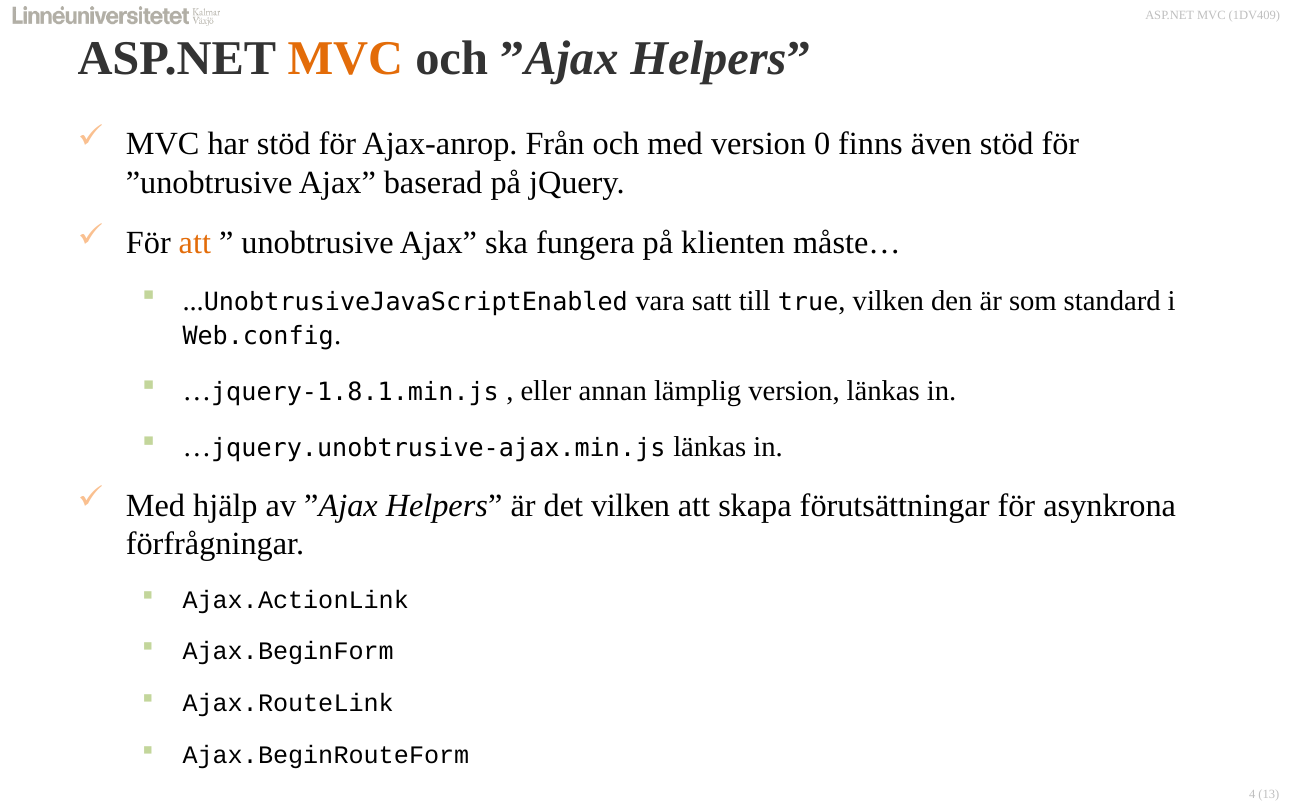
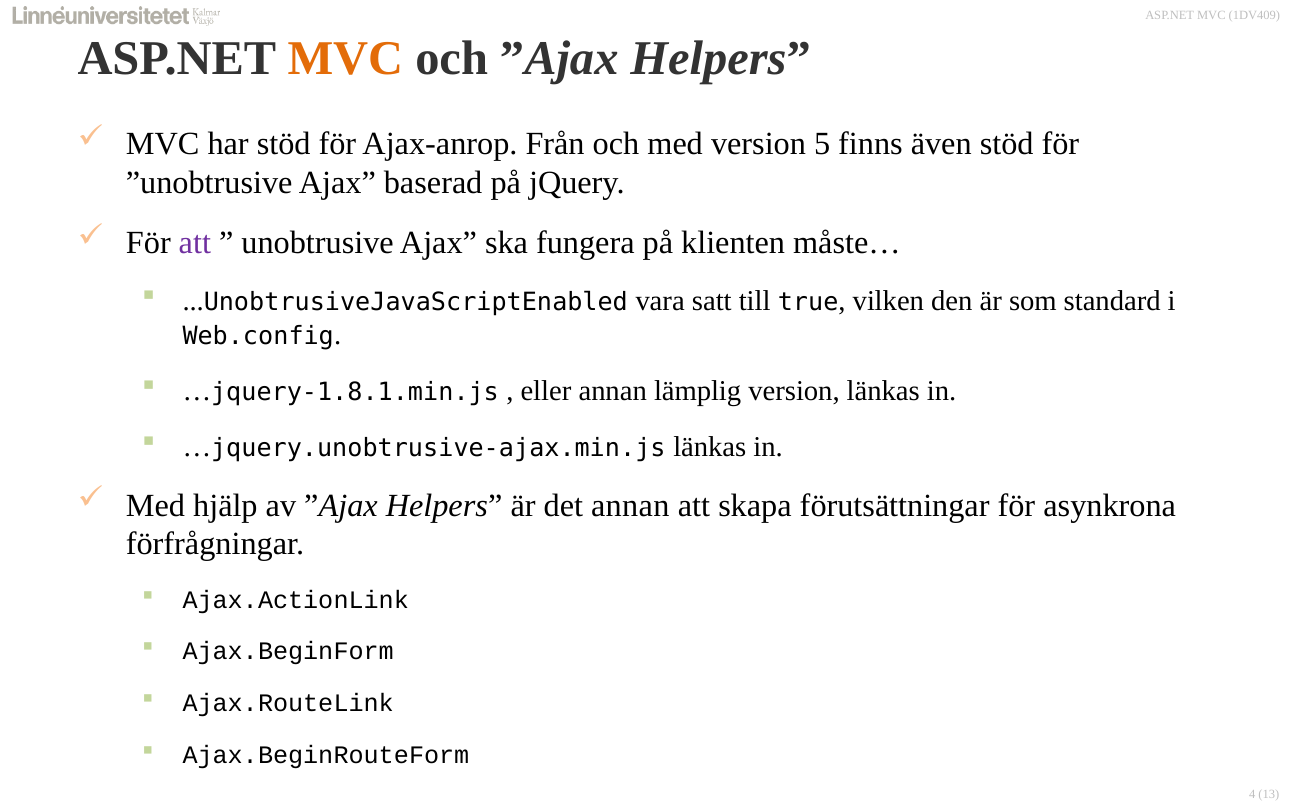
0: 0 -> 5
att at (195, 243) colour: orange -> purple
det vilken: vilken -> annan
